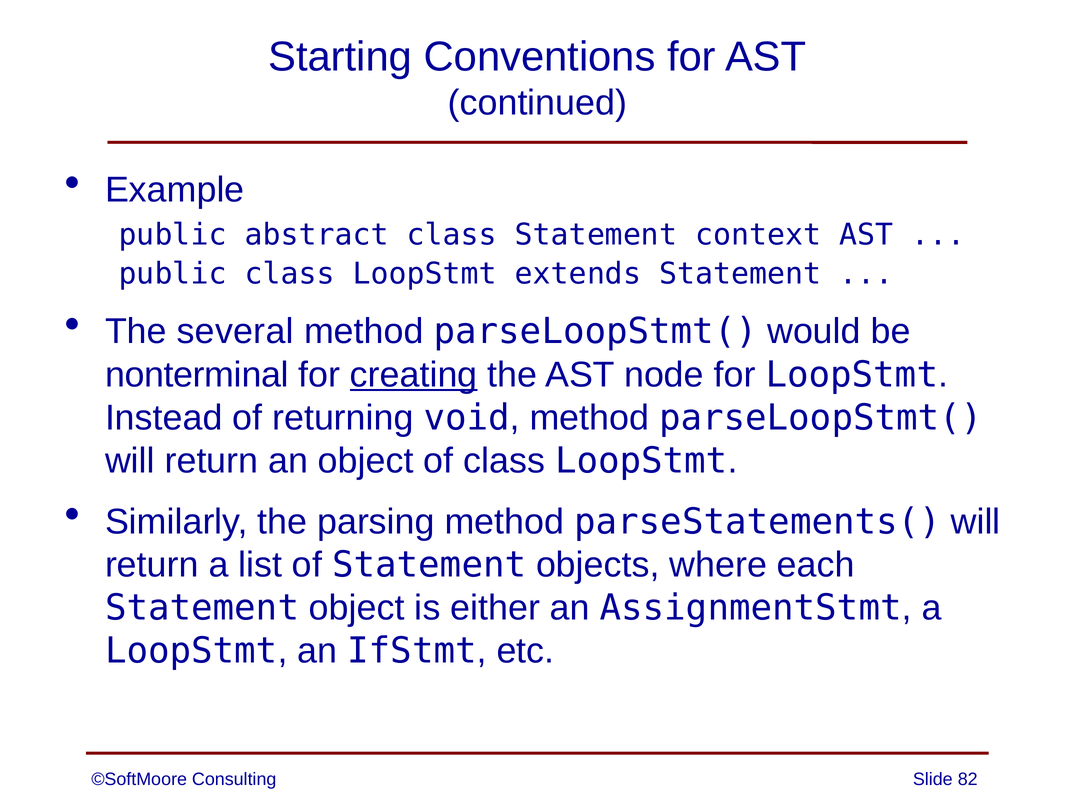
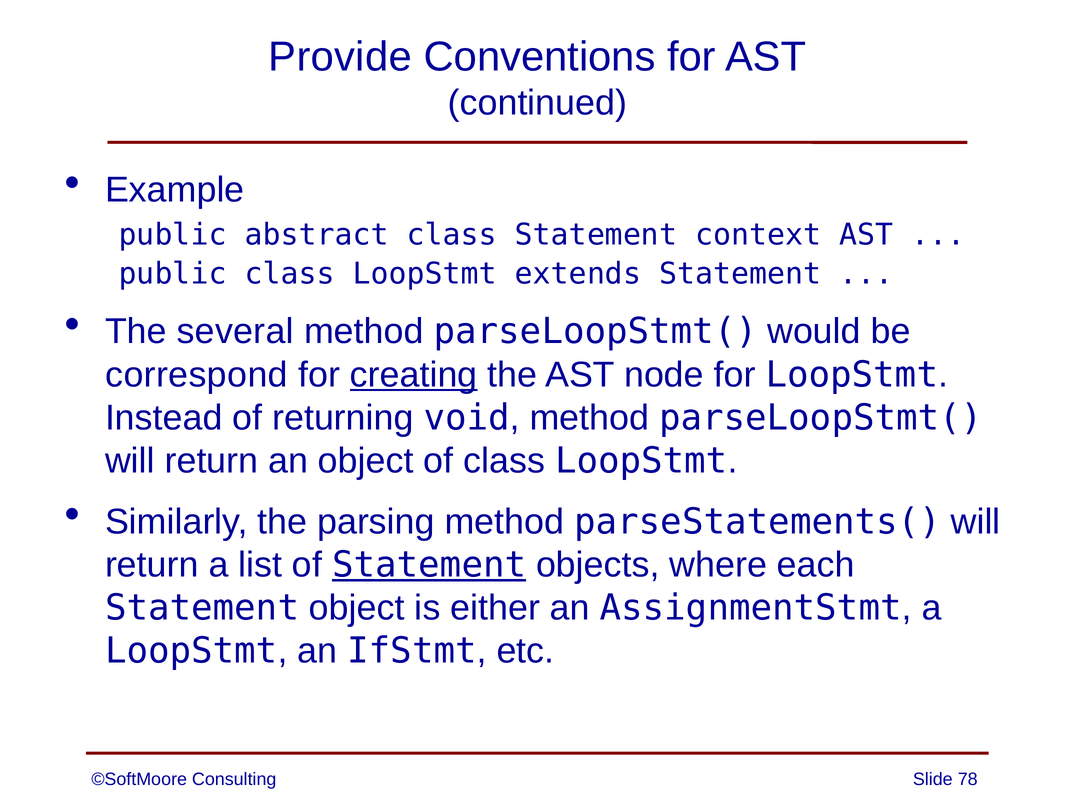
Starting: Starting -> Provide
nonterminal: nonterminal -> correspond
Statement at (429, 564) underline: none -> present
82: 82 -> 78
